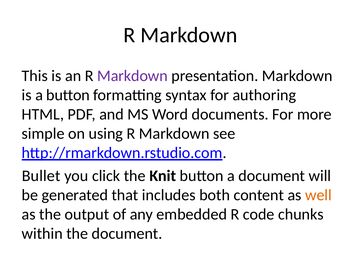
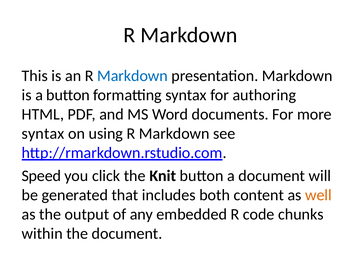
Markdown at (132, 76) colour: purple -> blue
simple at (43, 134): simple -> syntax
Bullet: Bullet -> Speed
